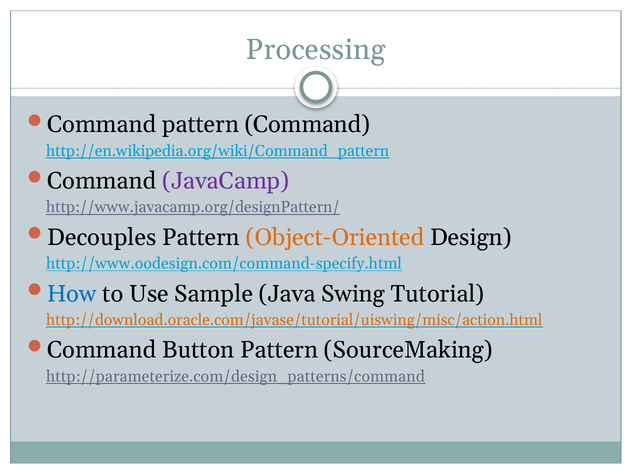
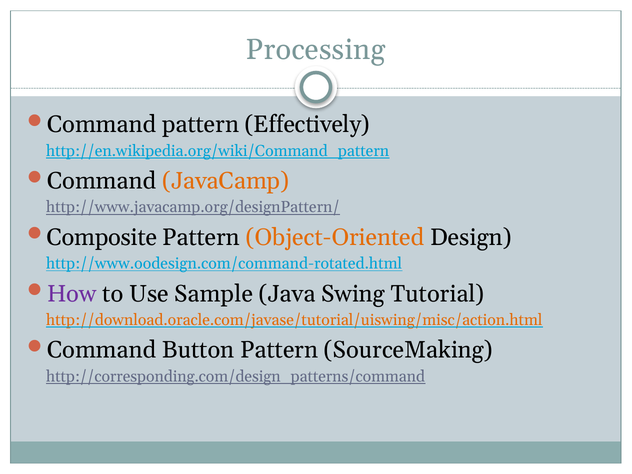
pattern Command: Command -> Effectively
JavaCamp colour: purple -> orange
Decouples: Decouples -> Composite
http://www.oodesign.com/command-specify.html: http://www.oodesign.com/command-specify.html -> http://www.oodesign.com/command-rotated.html
How colour: blue -> purple
http://parameterize.com/design_patterns/command: http://parameterize.com/design_patterns/command -> http://corresponding.com/design_patterns/command
